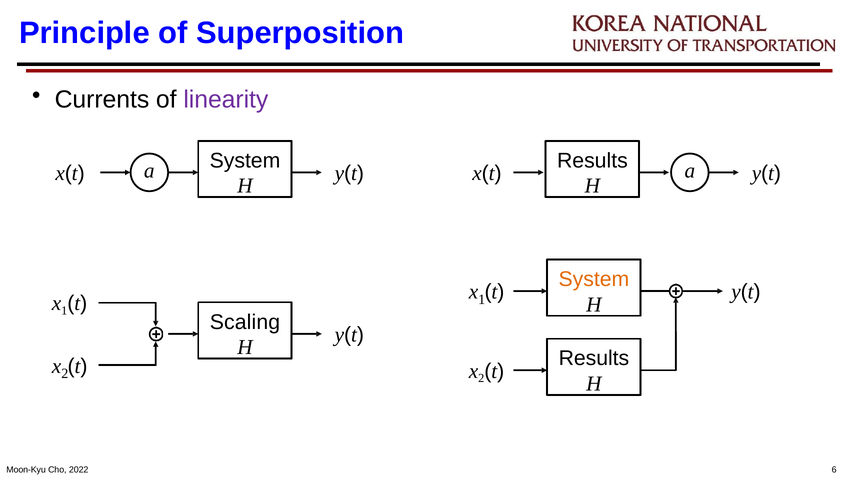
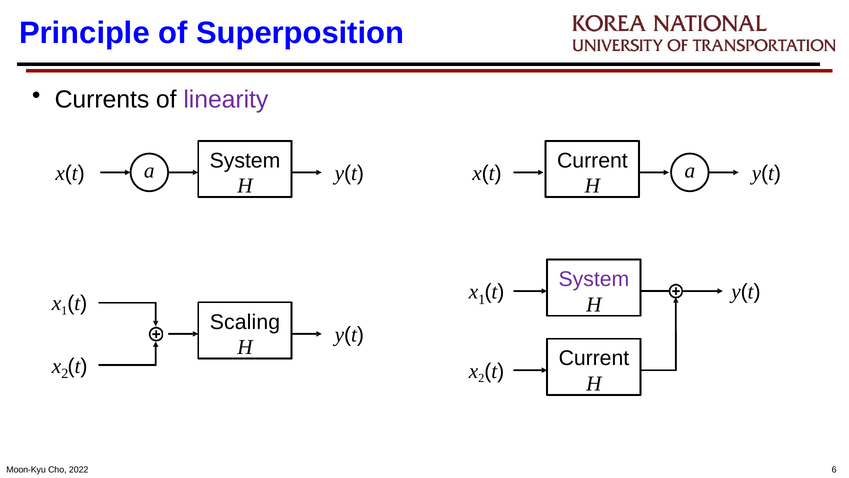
a Results: Results -> Current
System at (594, 279) colour: orange -> purple
Results at (594, 358): Results -> Current
